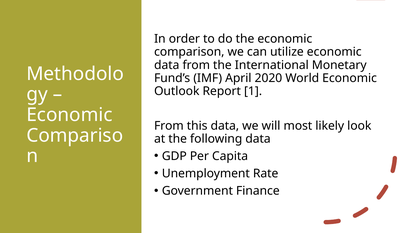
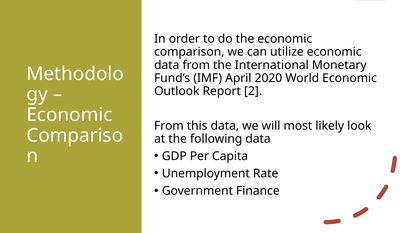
1: 1 -> 2
